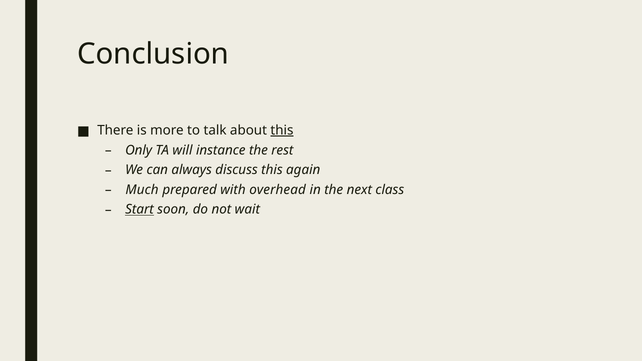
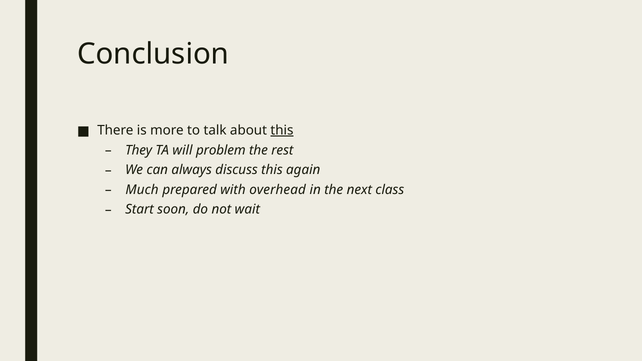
Only: Only -> They
instance: instance -> problem
Start underline: present -> none
